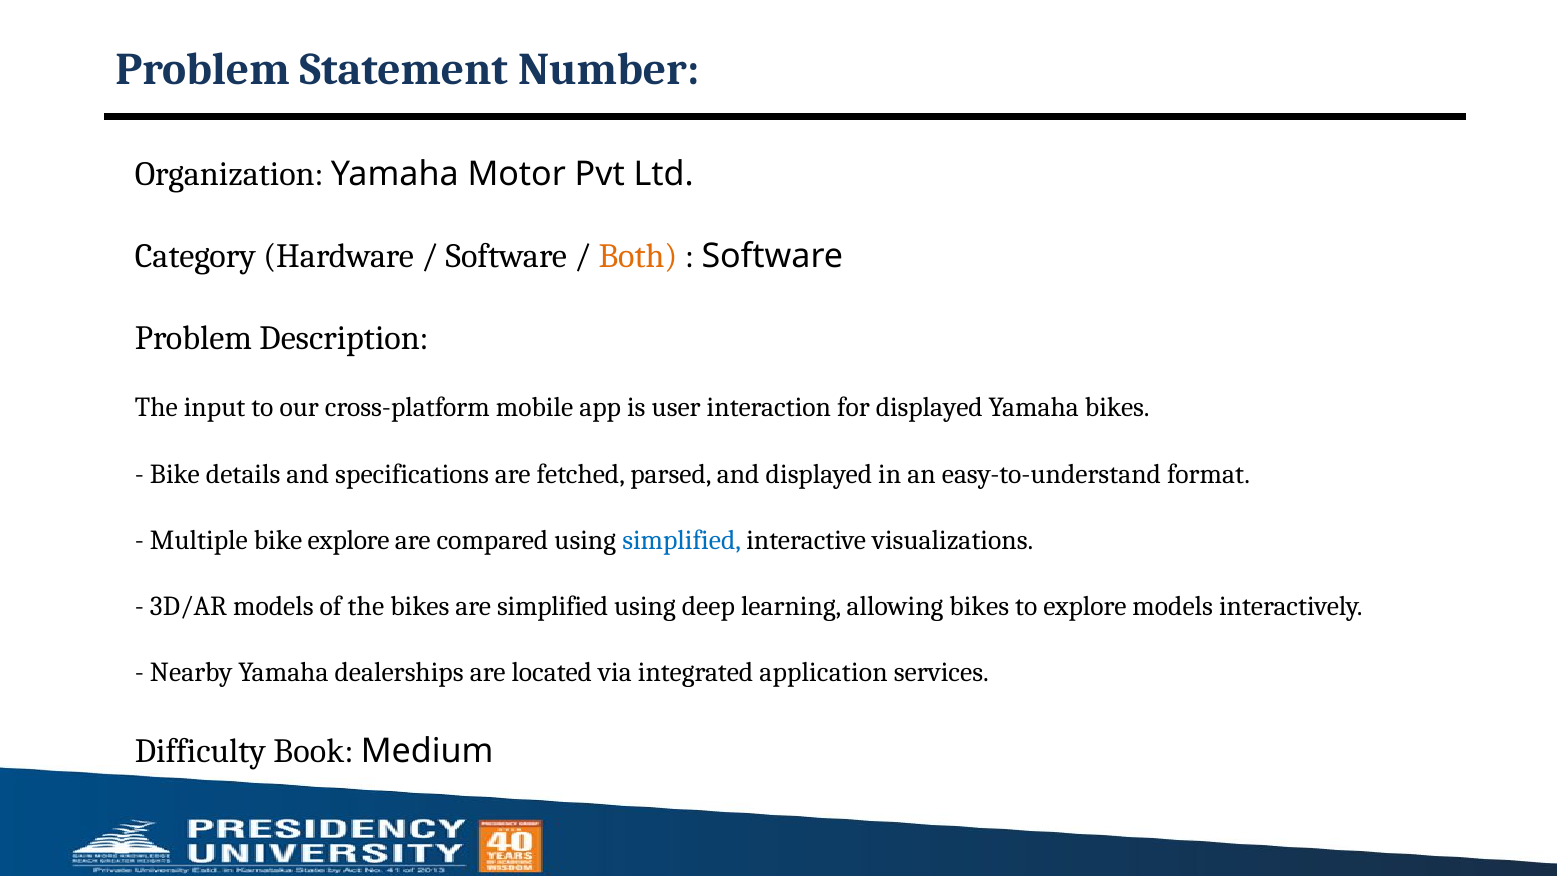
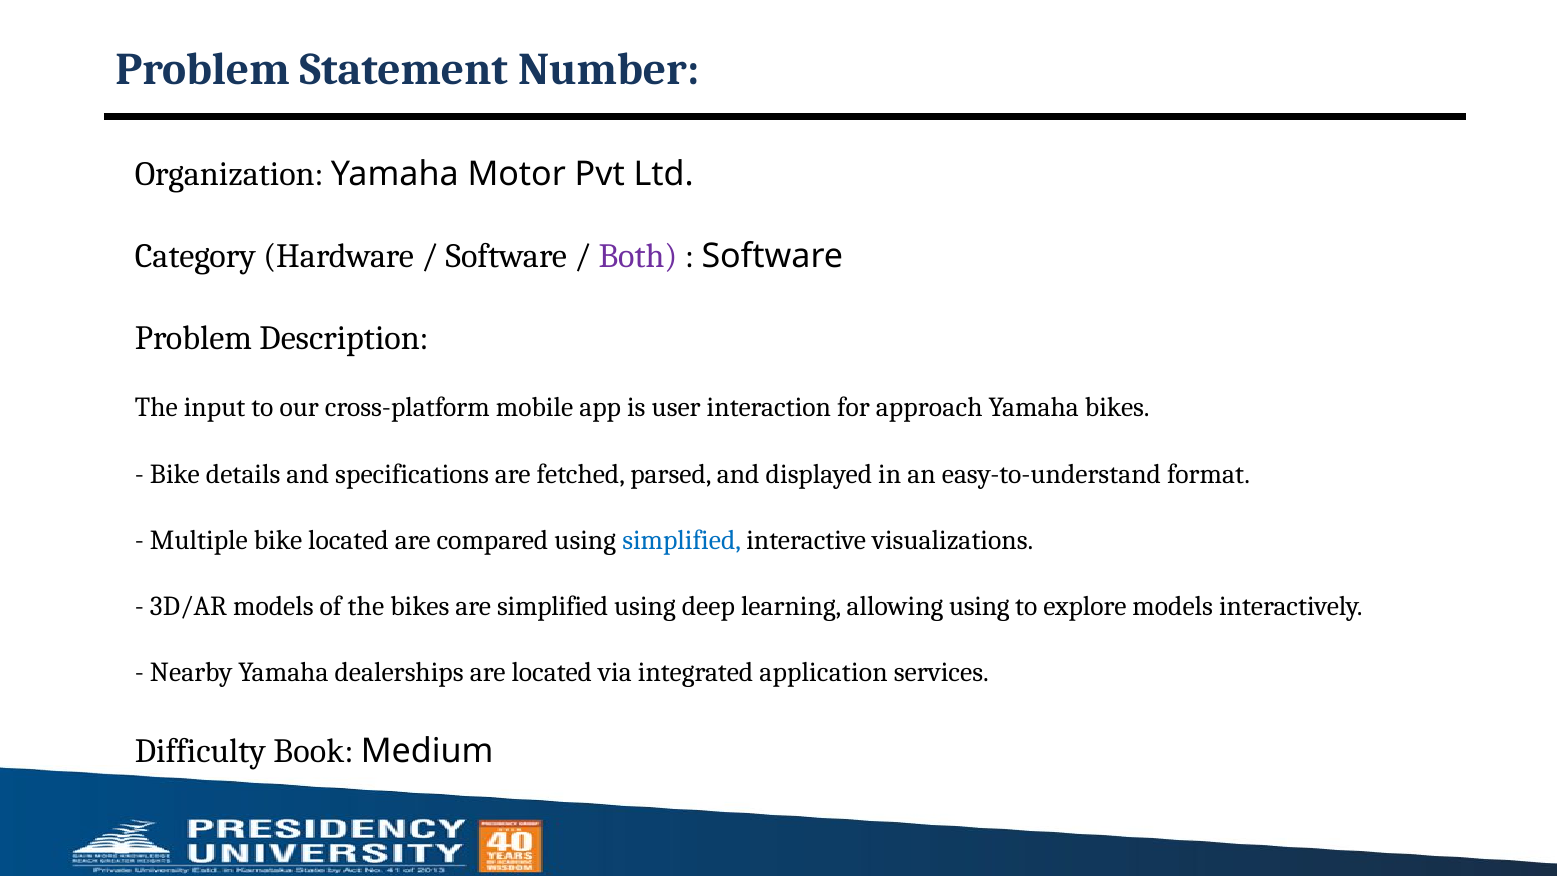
Both colour: orange -> purple
for displayed: displayed -> approach
bike explore: explore -> located
allowing bikes: bikes -> using
